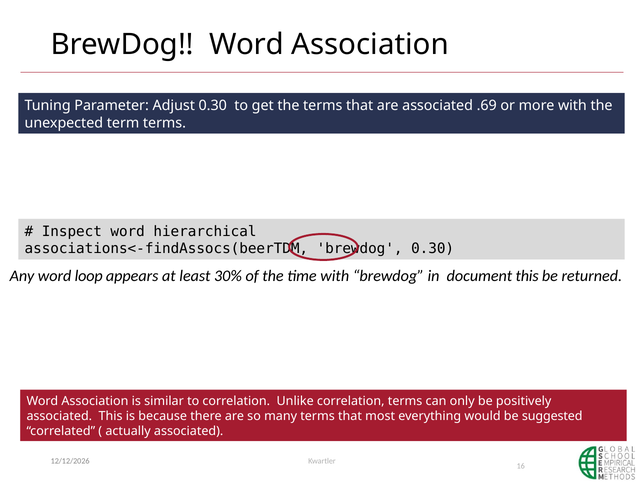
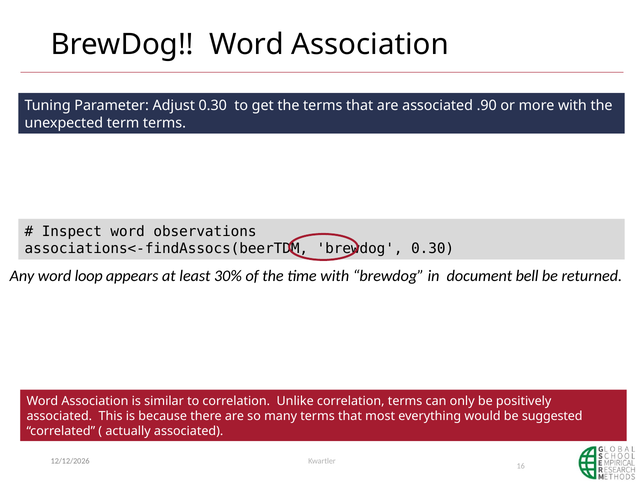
.69: .69 -> .90
hierarchical: hierarchical -> observations
document this: this -> bell
